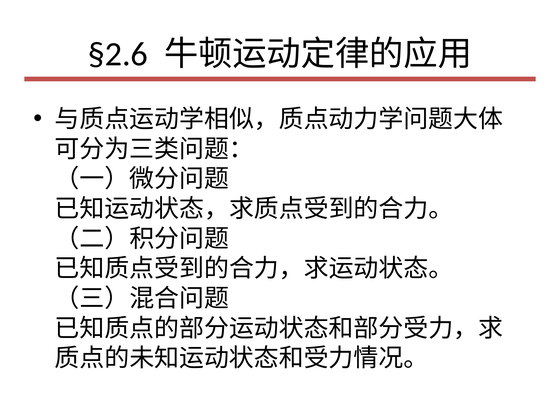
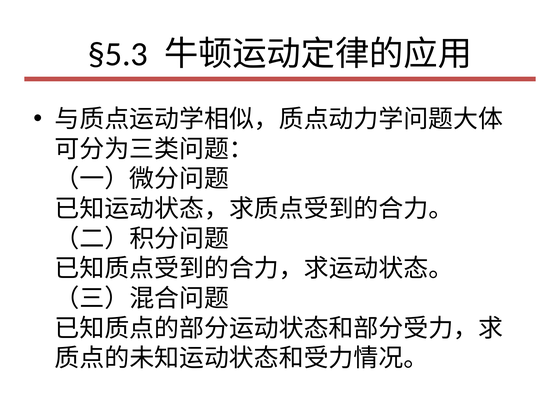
§2.6: §2.6 -> §5.3
